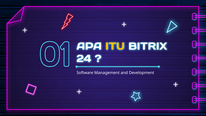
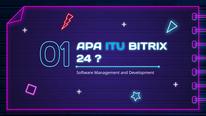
ITU colour: yellow -> light blue
